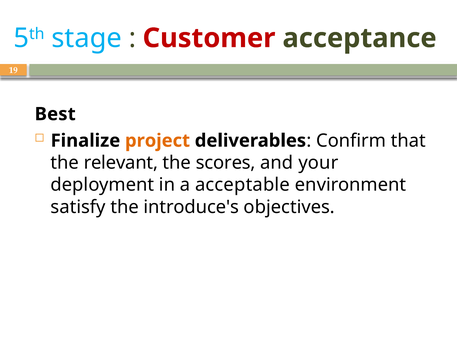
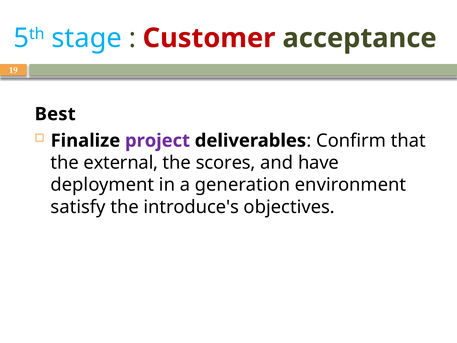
project colour: orange -> purple
relevant: relevant -> external
your: your -> have
acceptable: acceptable -> generation
